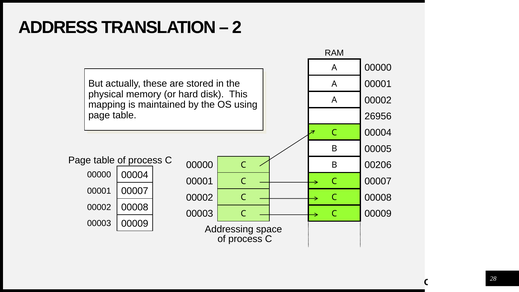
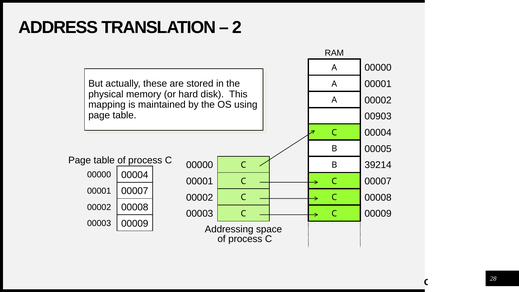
26956: 26956 -> 00903
00206: 00206 -> 39214
